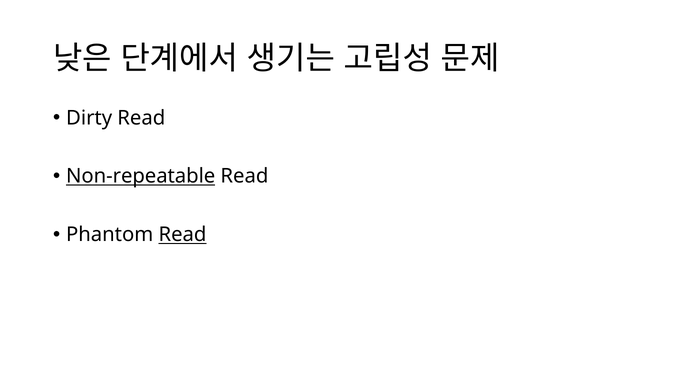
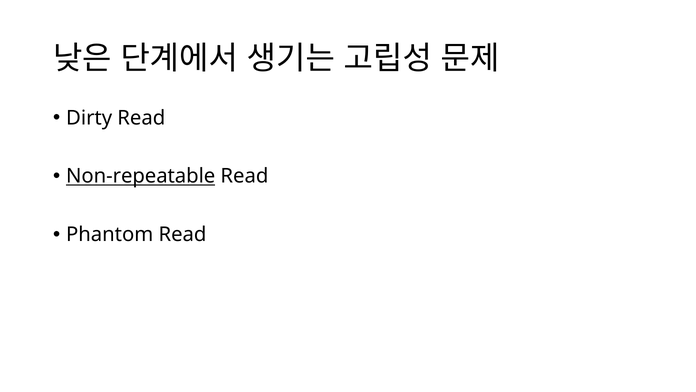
Read at (183, 234) underline: present -> none
